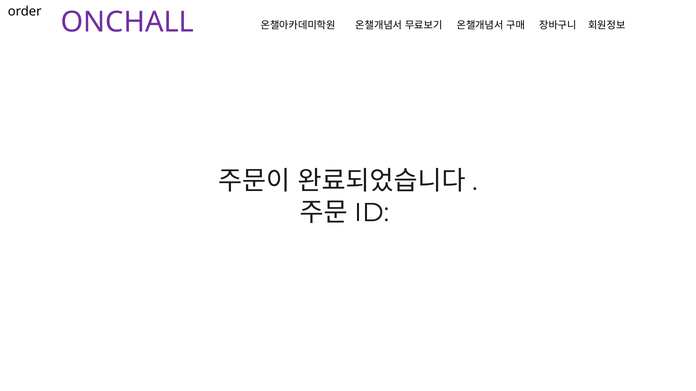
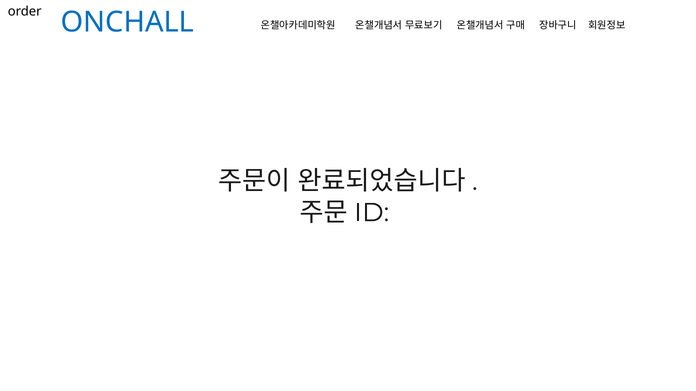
ONCHALL colour: purple -> blue
